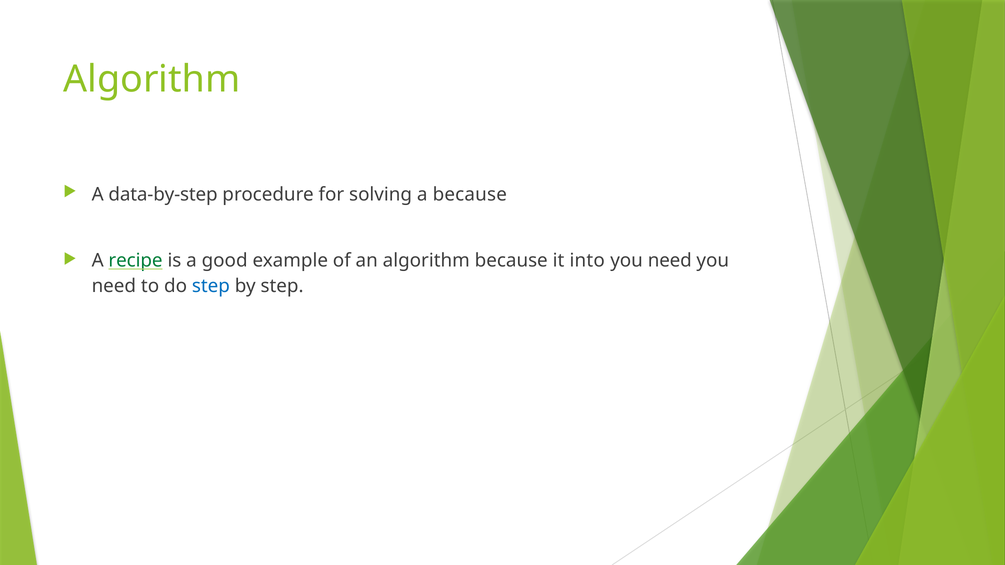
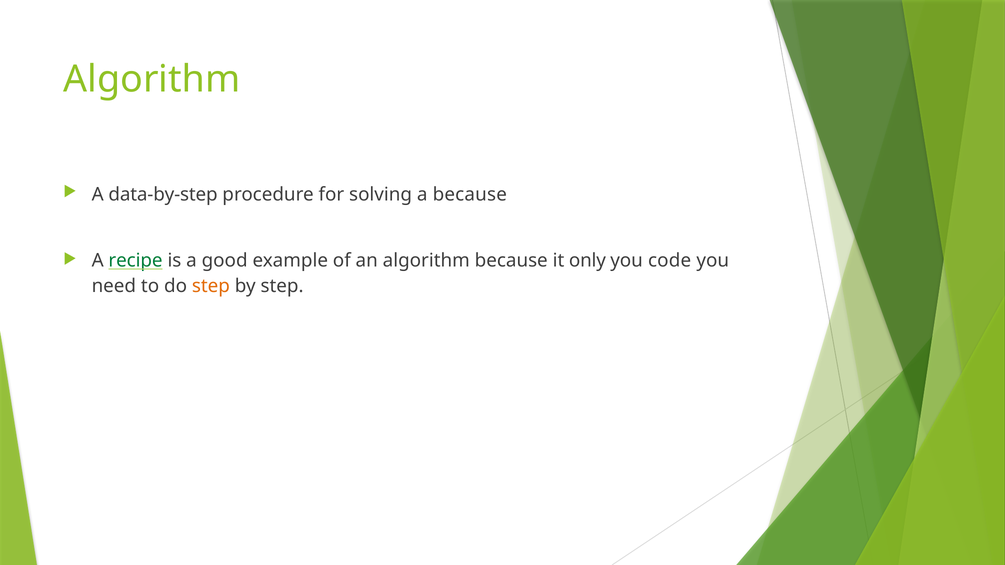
into: into -> only
need at (670, 261): need -> code
step at (211, 286) colour: blue -> orange
